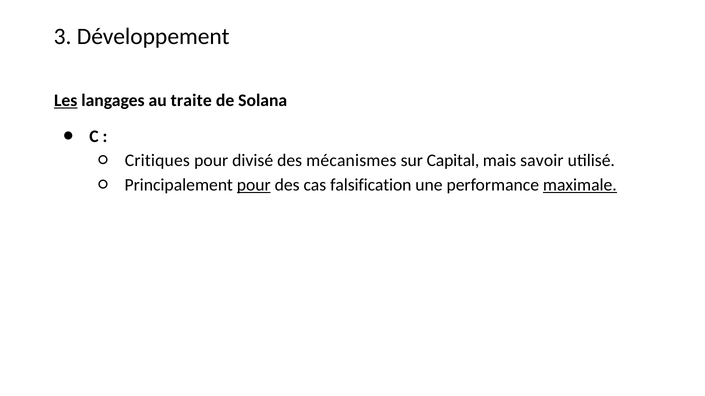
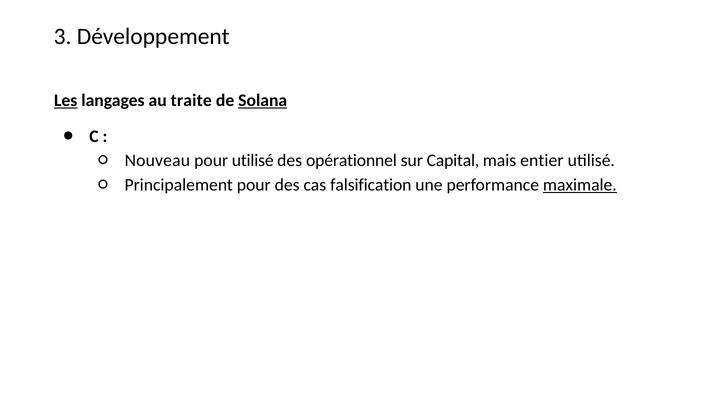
Solana underline: none -> present
Critiques: Critiques -> Nouveau
pour divisé: divisé -> utilisé
mécanismes: mécanismes -> opérationnel
savoir: savoir -> entier
pour at (254, 185) underline: present -> none
